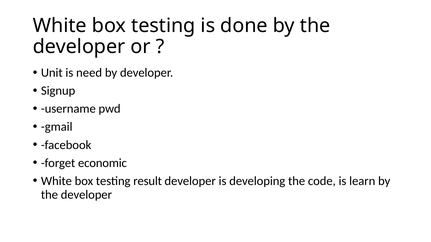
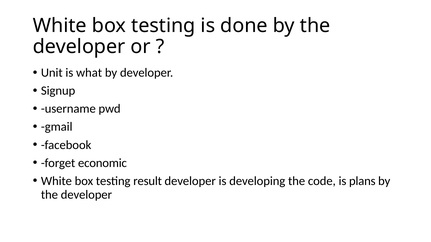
need: need -> what
learn: learn -> plans
